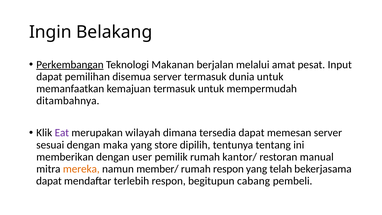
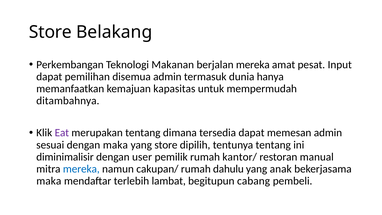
Ingin at (50, 32): Ingin -> Store
Perkembangan underline: present -> none
berjalan melalui: melalui -> mereka
disemua server: server -> admin
dunia untuk: untuk -> hanya
kemajuan termasuk: termasuk -> kapasitas
merupakan wilayah: wilayah -> tentang
memesan server: server -> admin
memberikan: memberikan -> diminimalisir
mereka at (81, 169) colour: orange -> blue
member/: member/ -> cakupan/
rumah respon: respon -> dahulu
telah: telah -> anak
dapat at (49, 181): dapat -> maka
terlebih respon: respon -> lambat
